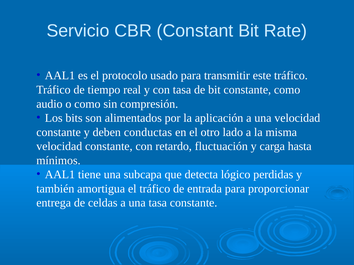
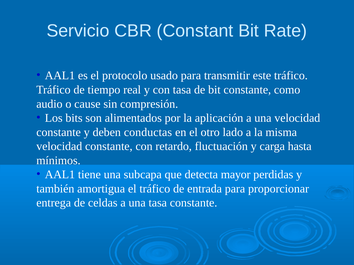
o como: como -> cause
lógico: lógico -> mayor
